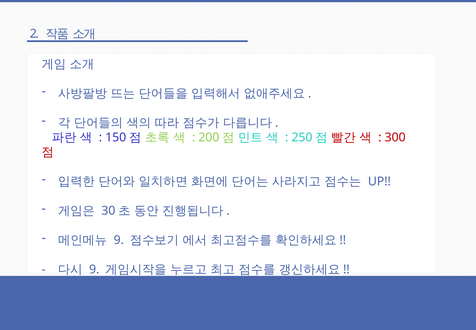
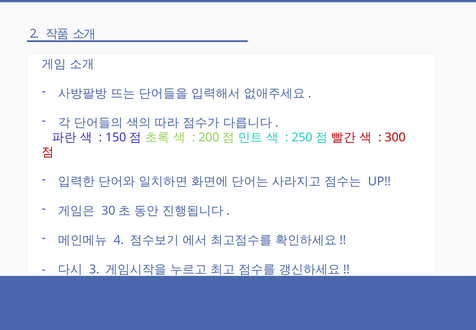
9 at (119, 240): 9 -> 4
9 at (94, 269): 9 -> 3
